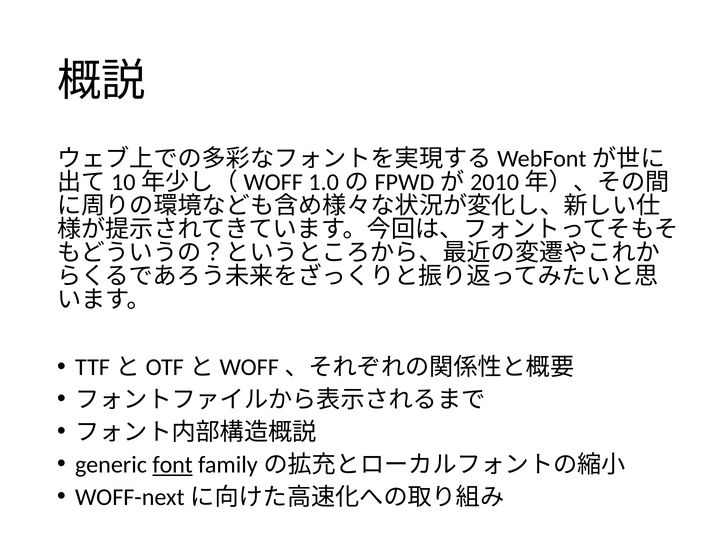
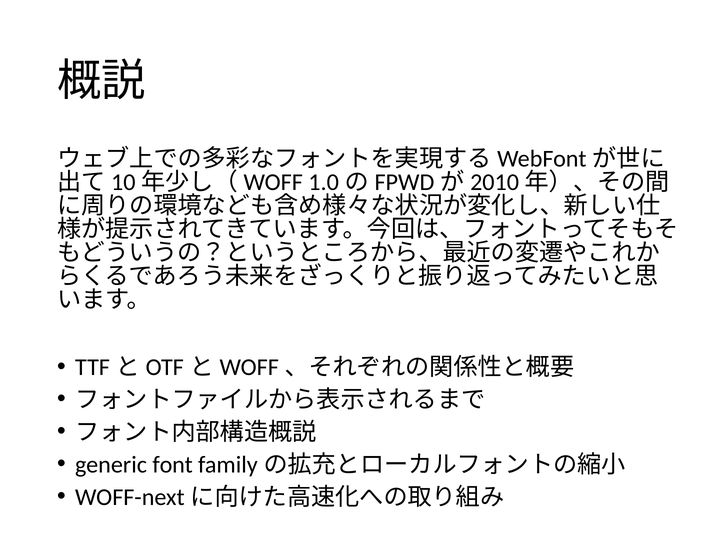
font underline: present -> none
